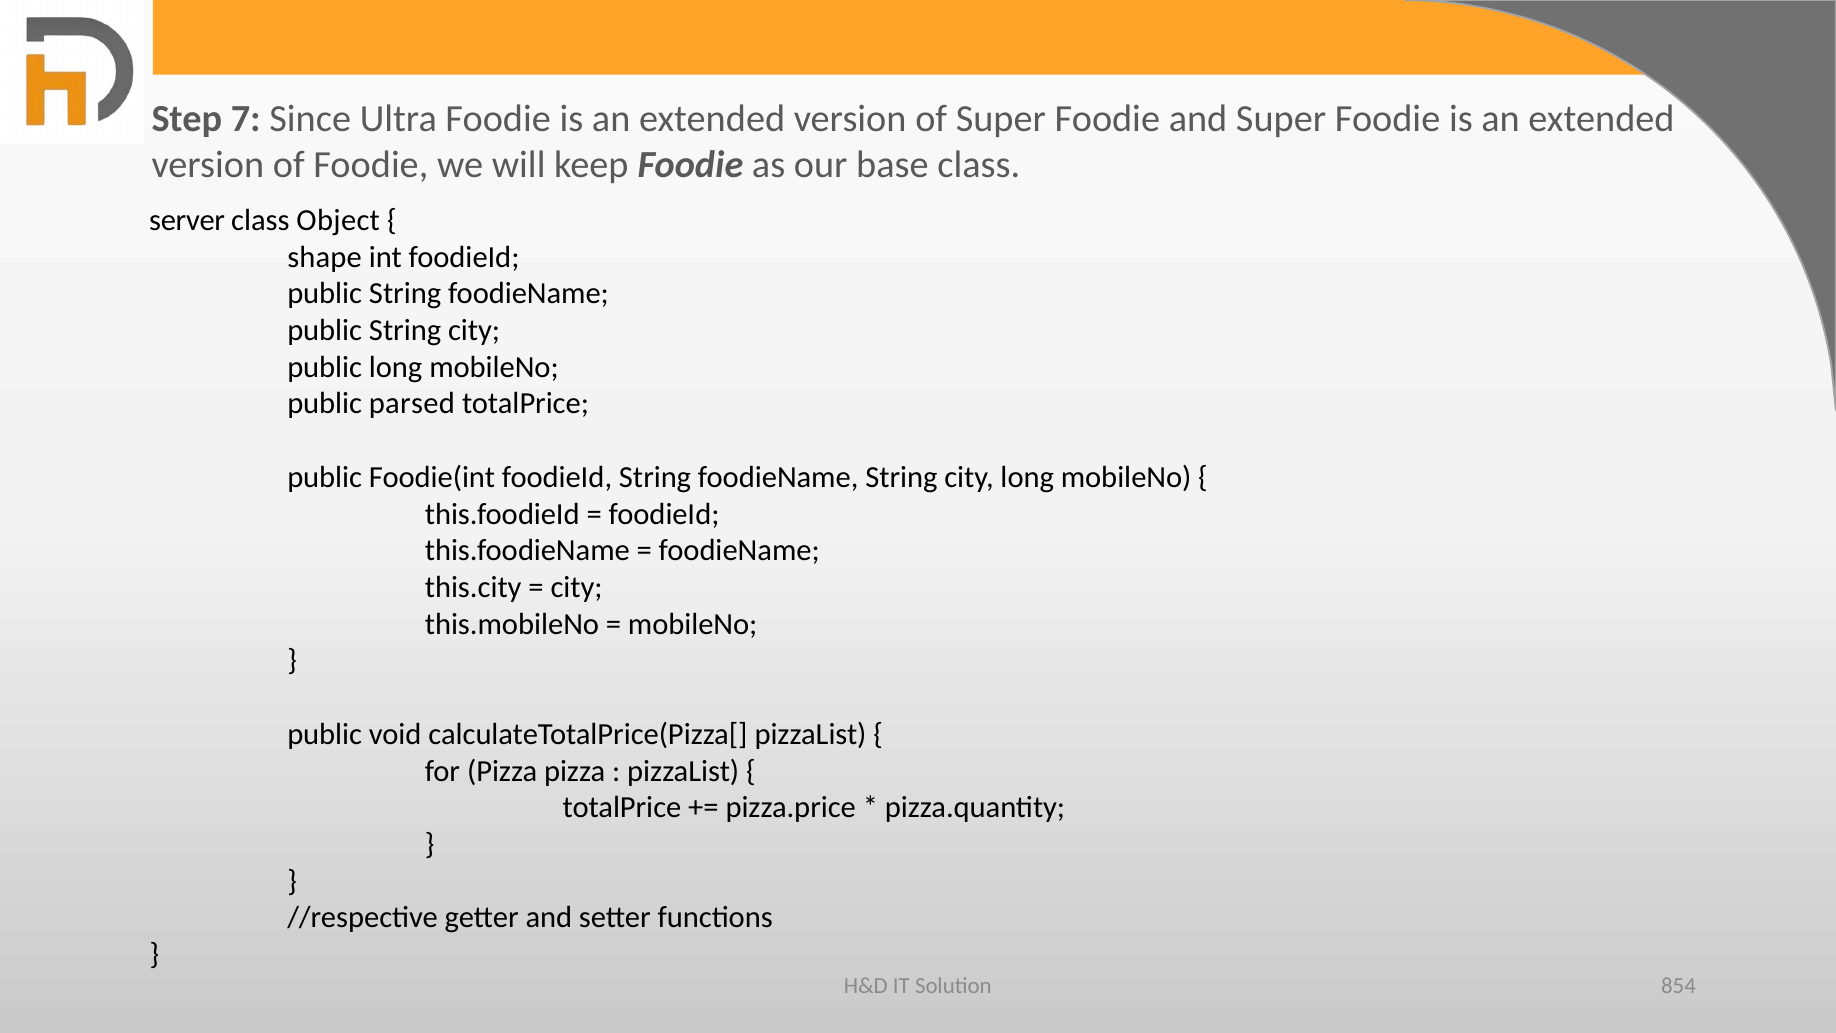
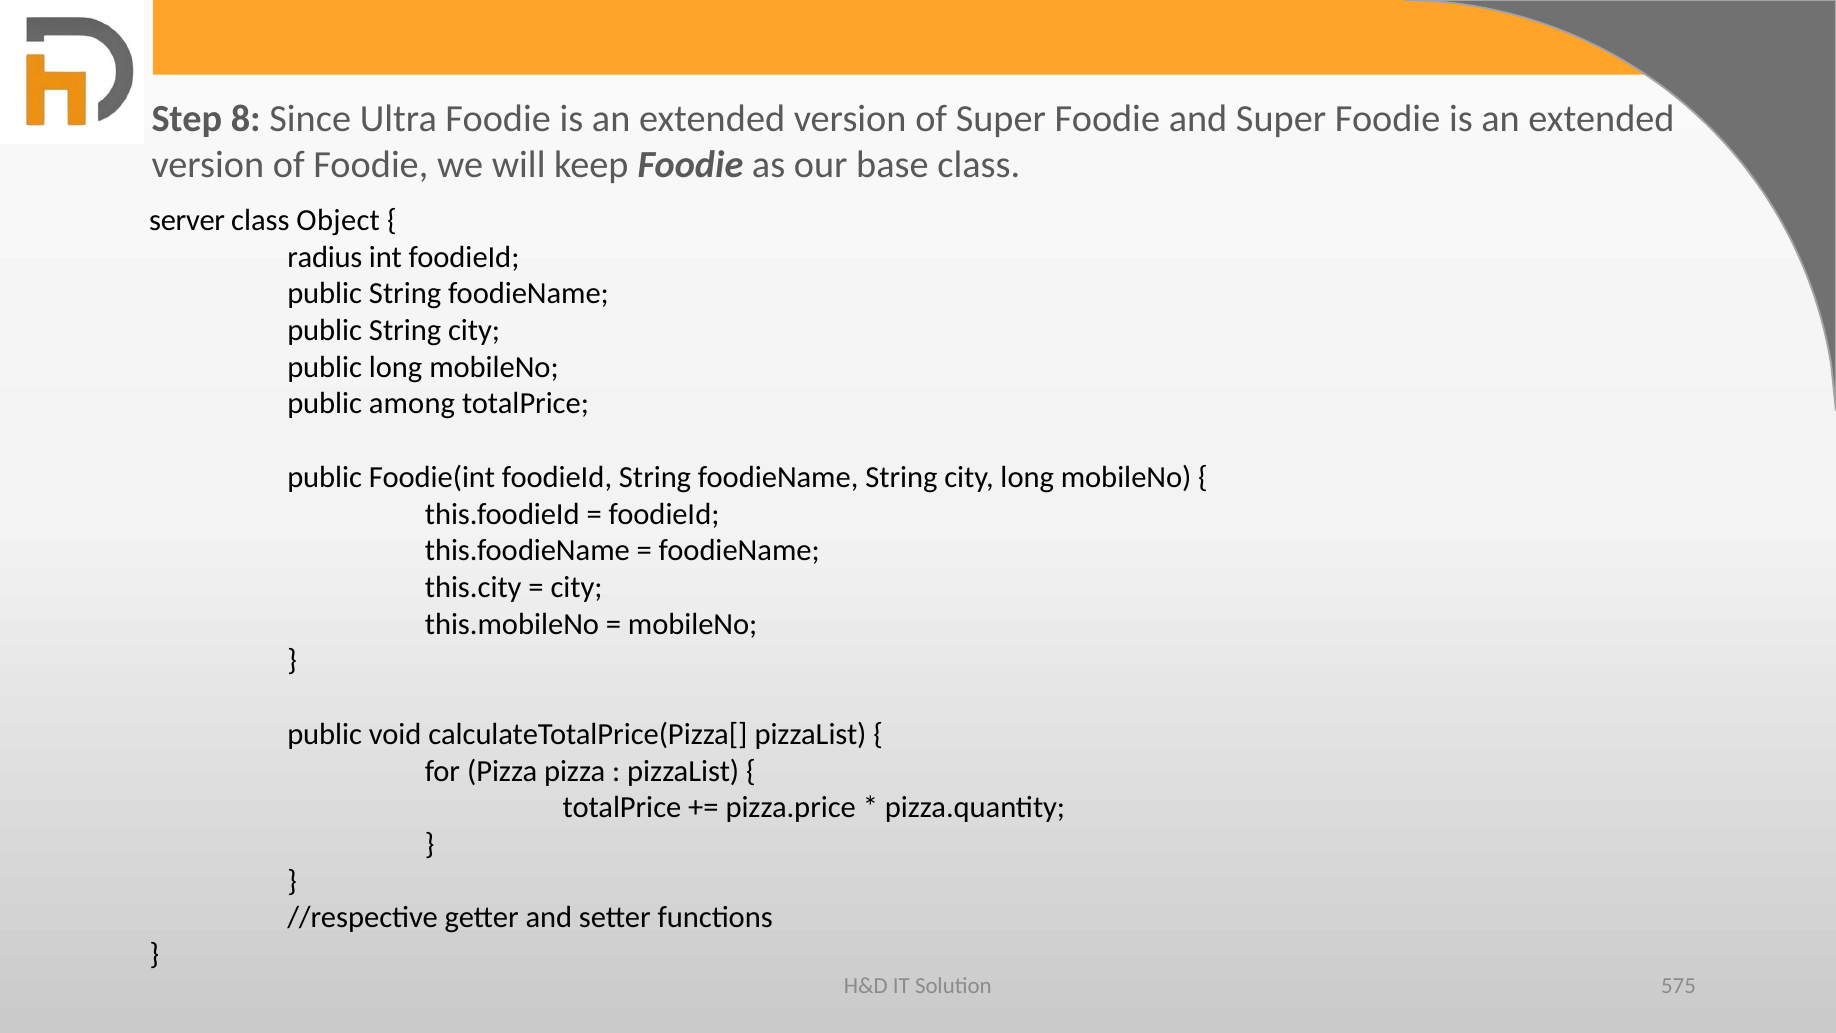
7: 7 -> 8
shape: shape -> radius
parsed: parsed -> among
854: 854 -> 575
